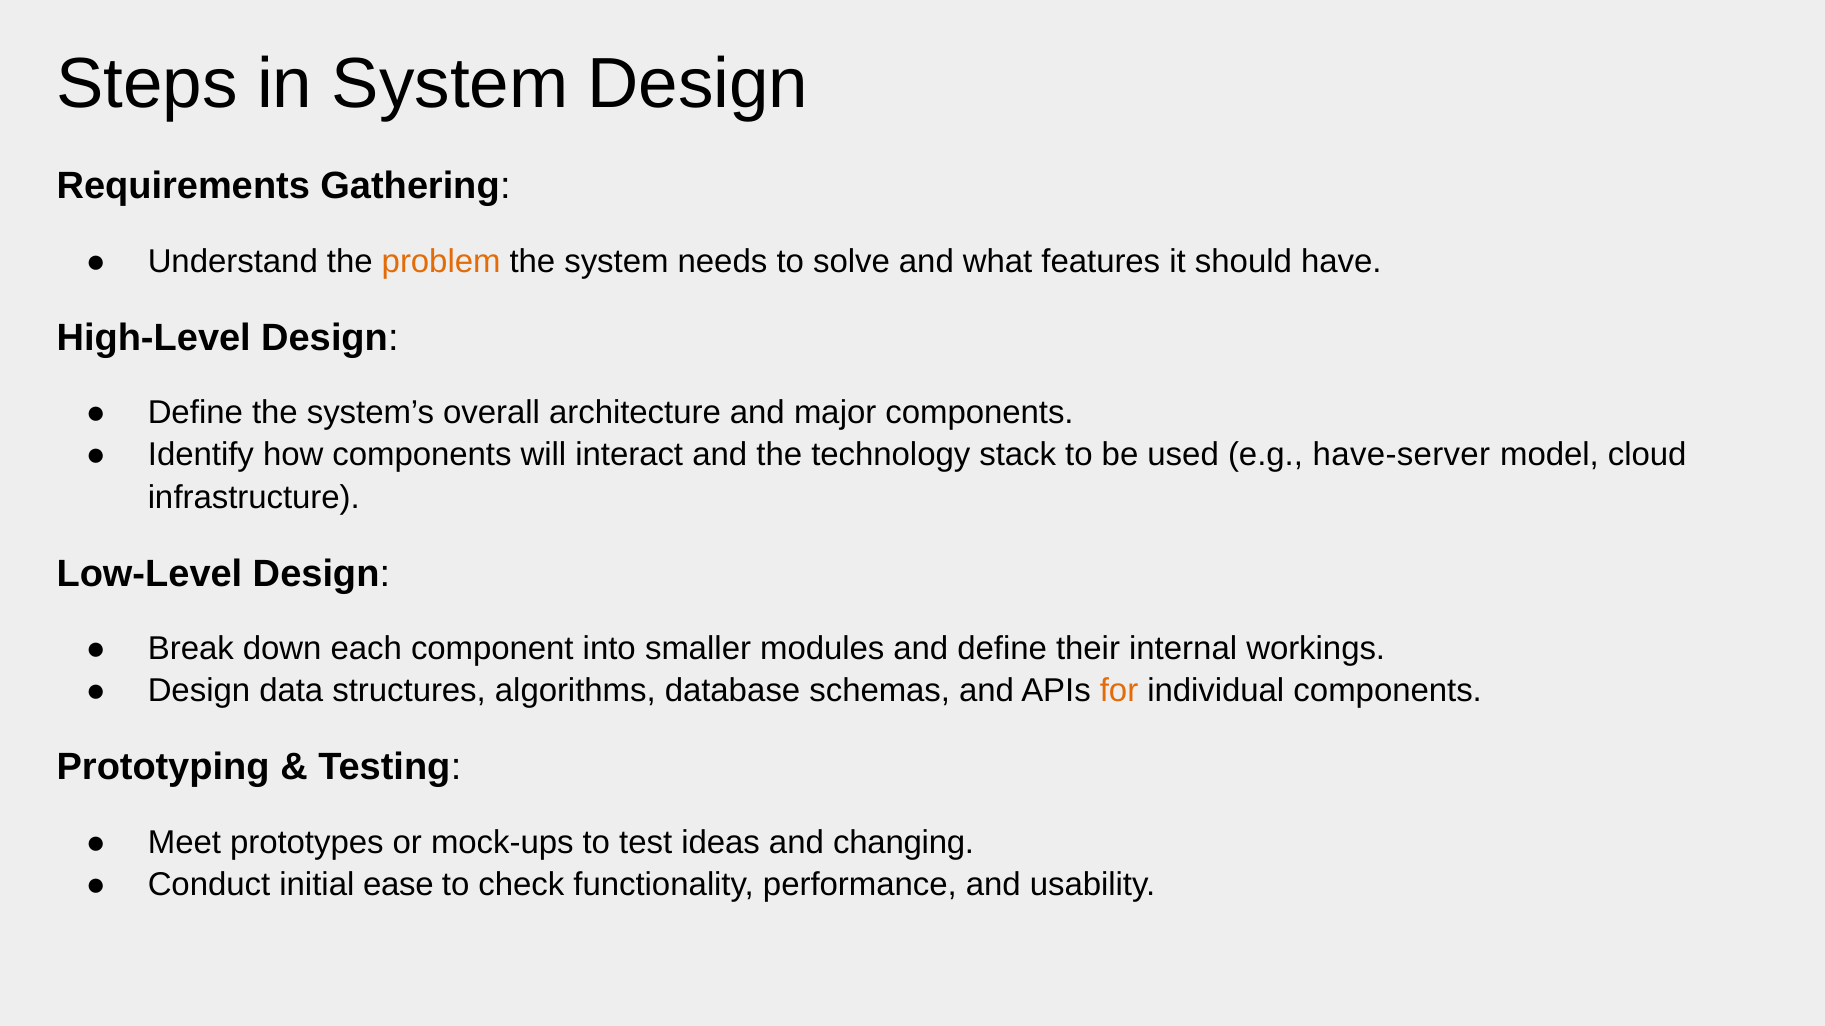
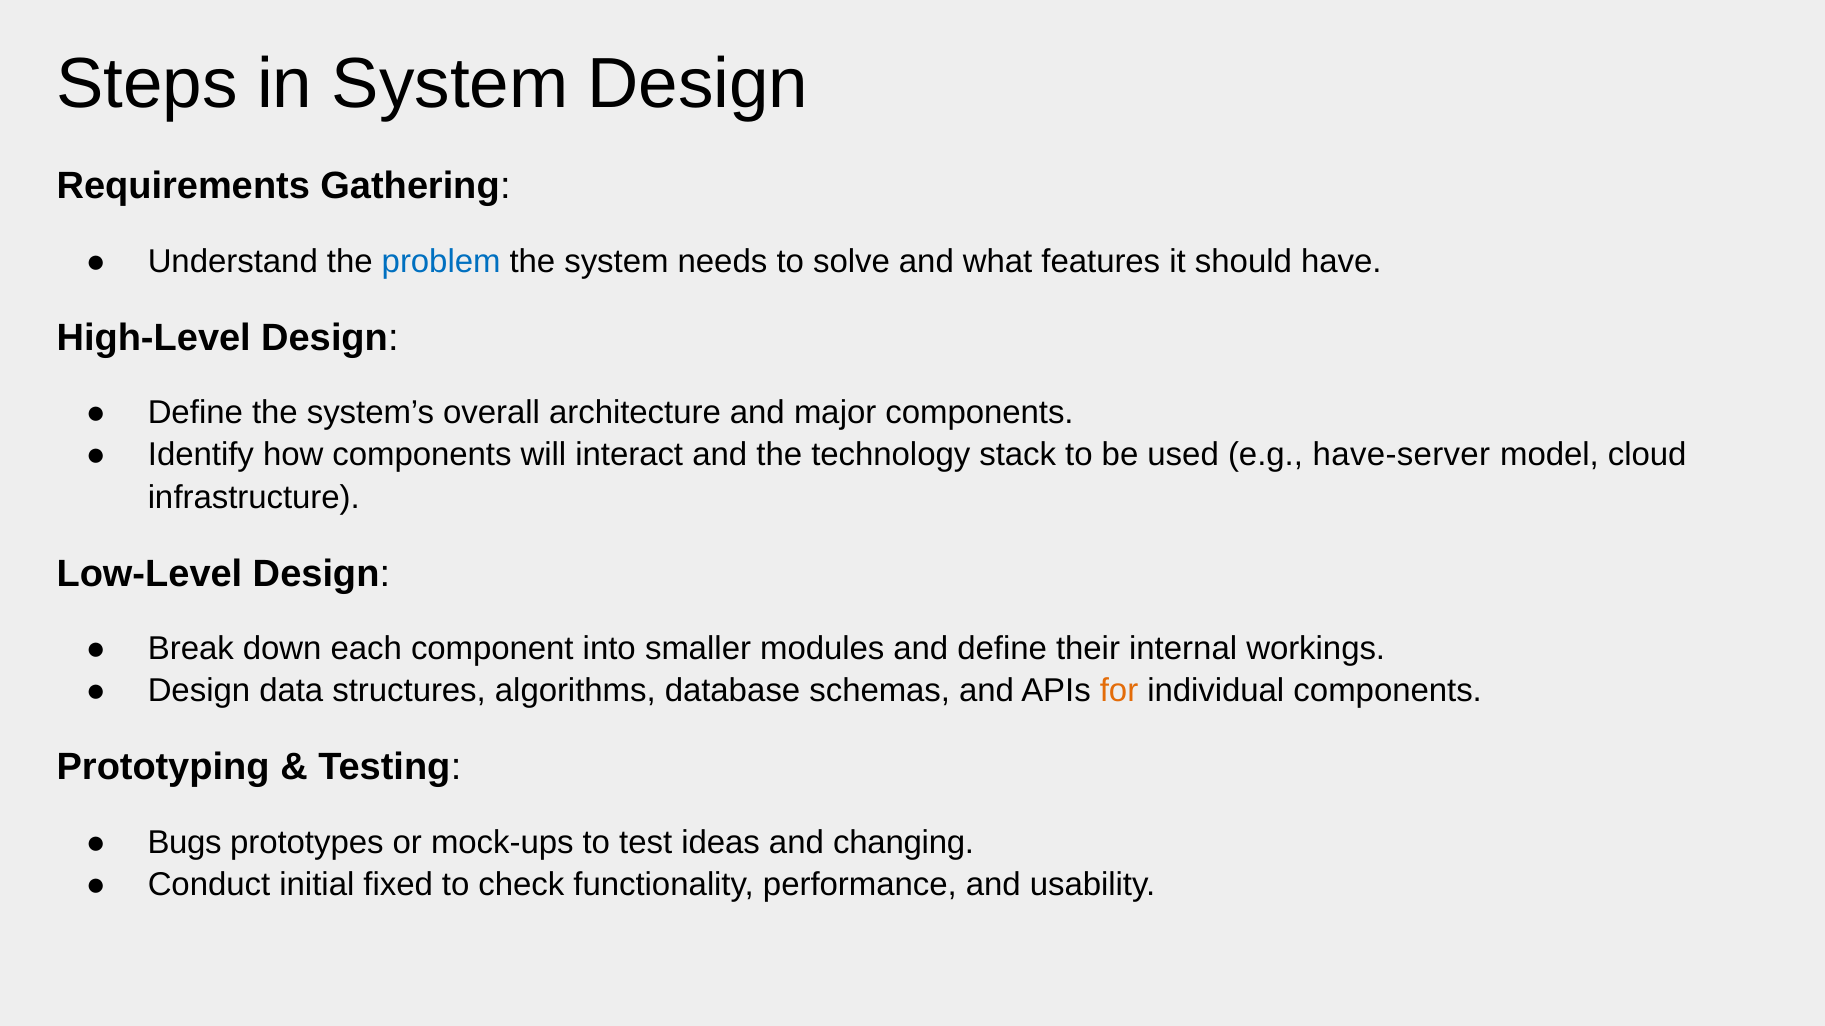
problem colour: orange -> blue
Meet: Meet -> Bugs
ease: ease -> fixed
